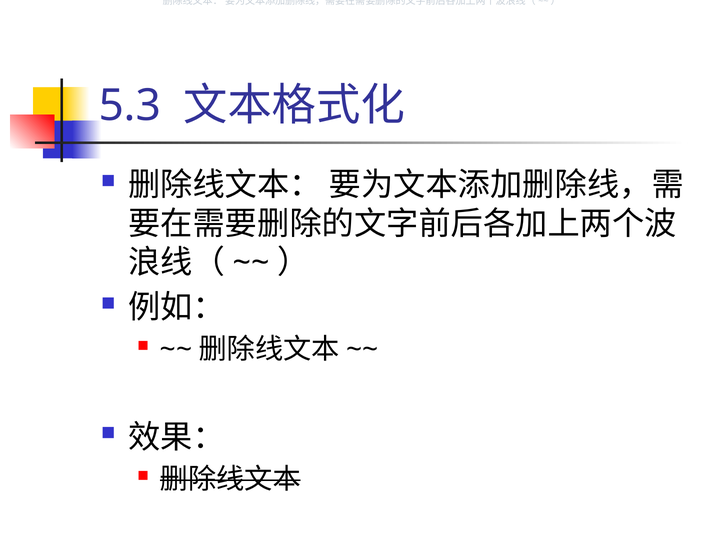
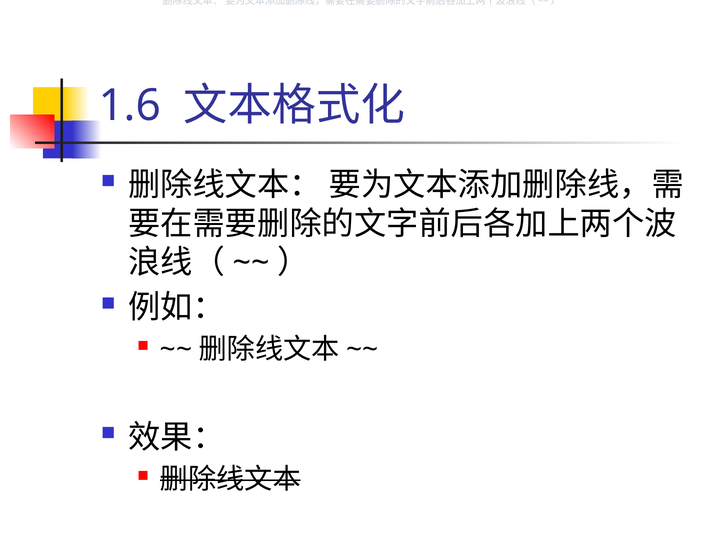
5.3: 5.3 -> 1.6
